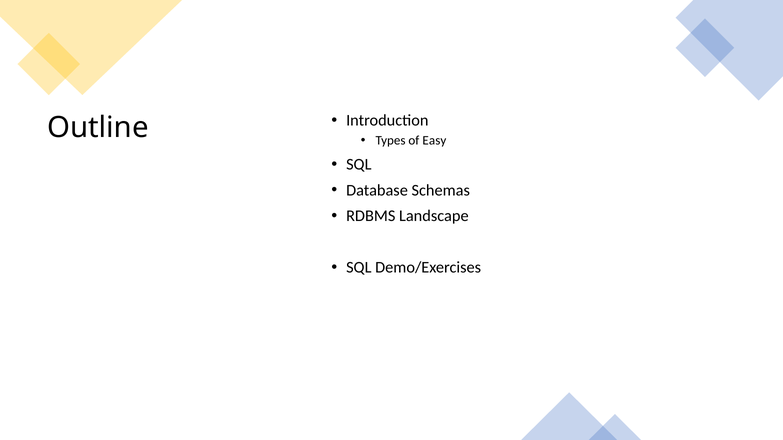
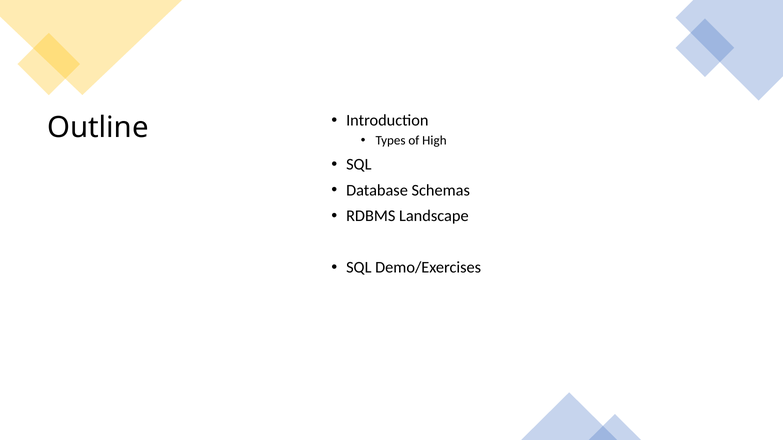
Easy: Easy -> High
